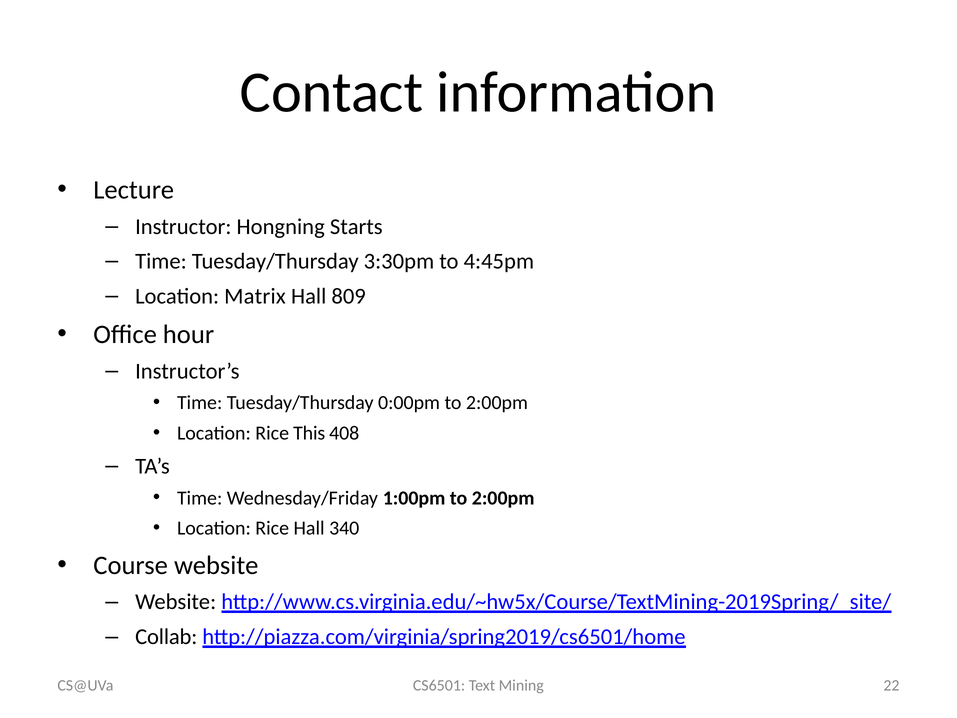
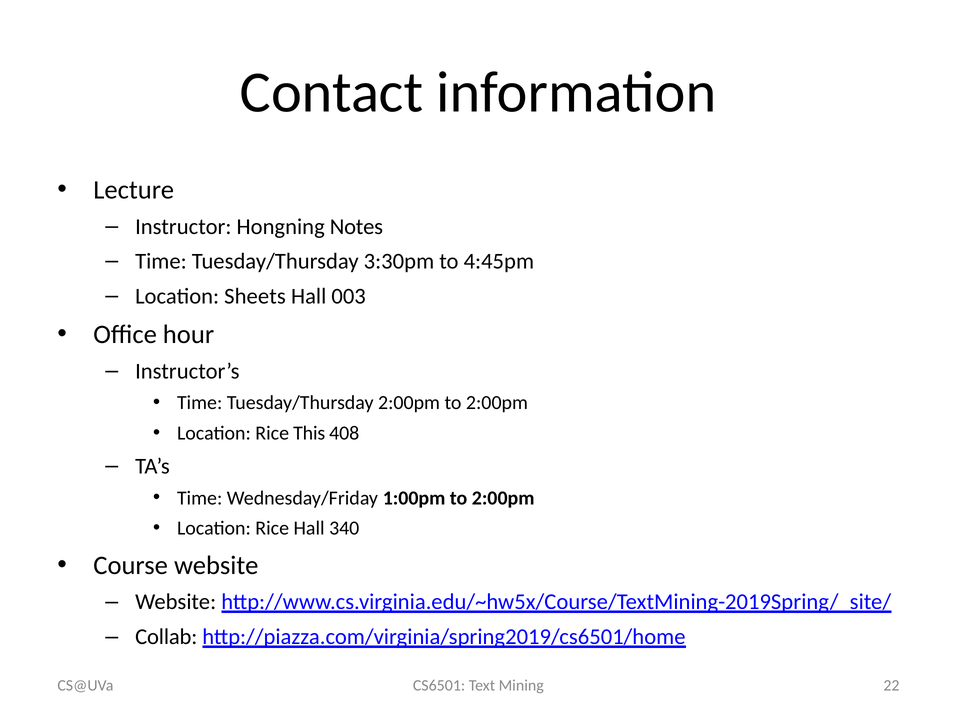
Starts: Starts -> Notes
Matrix: Matrix -> Sheets
809: 809 -> 003
Tuesday/Thursday 0:00pm: 0:00pm -> 2:00pm
